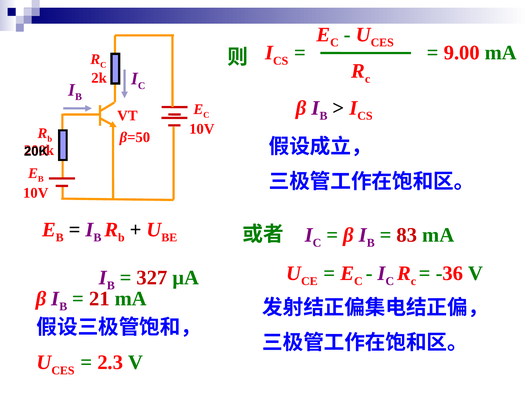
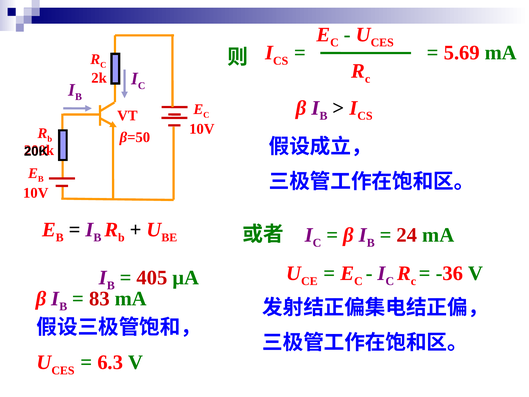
9.00: 9.00 -> 5.69
83: 83 -> 24
327: 327 -> 405
21: 21 -> 83
2.3: 2.3 -> 6.3
